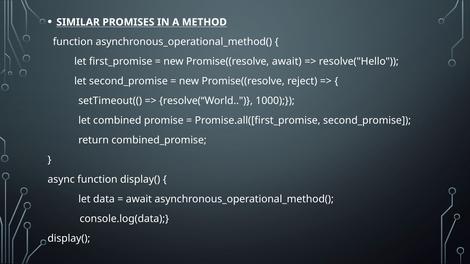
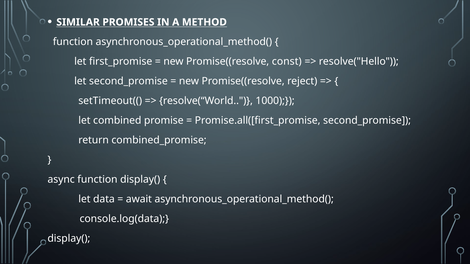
Promise((resolve await: await -> const
